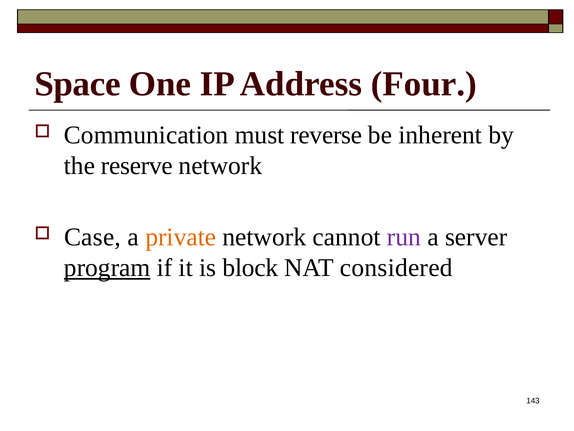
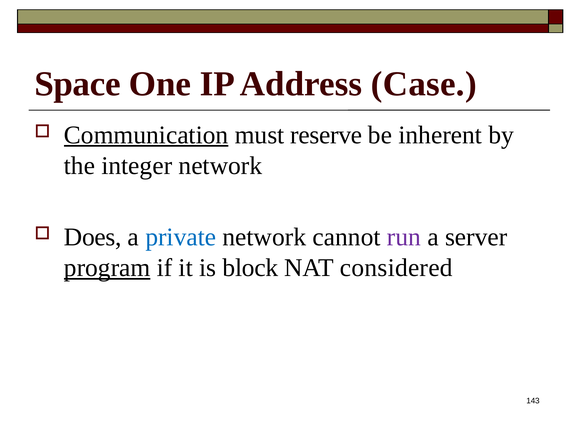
Four: Four -> Case
Communication underline: none -> present
reverse: reverse -> reserve
reserve: reserve -> integer
Case: Case -> Does
private colour: orange -> blue
